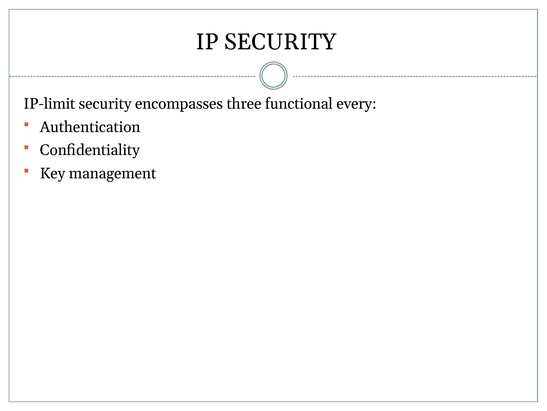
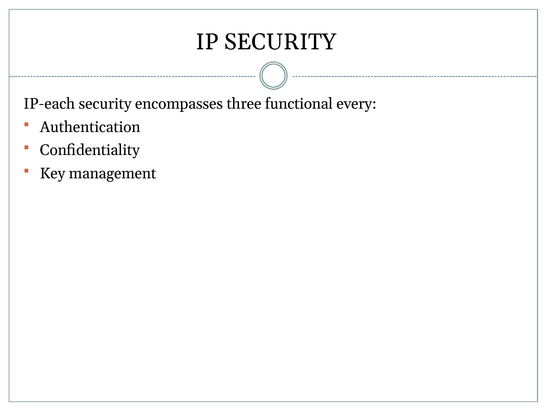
IP-limit: IP-limit -> IP-each
